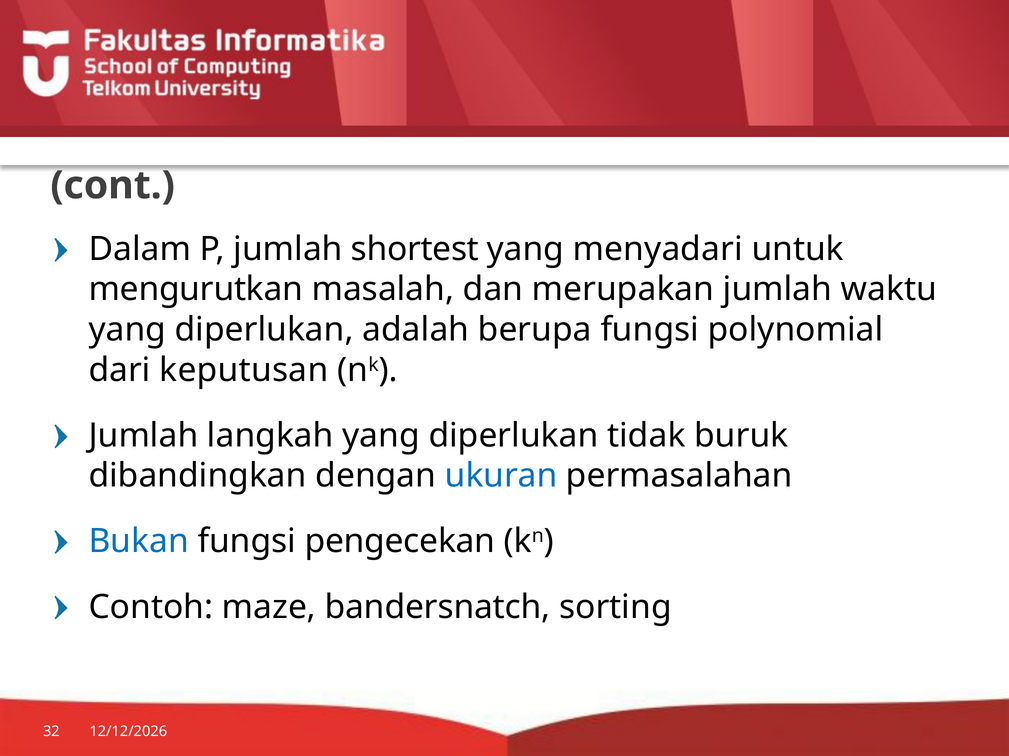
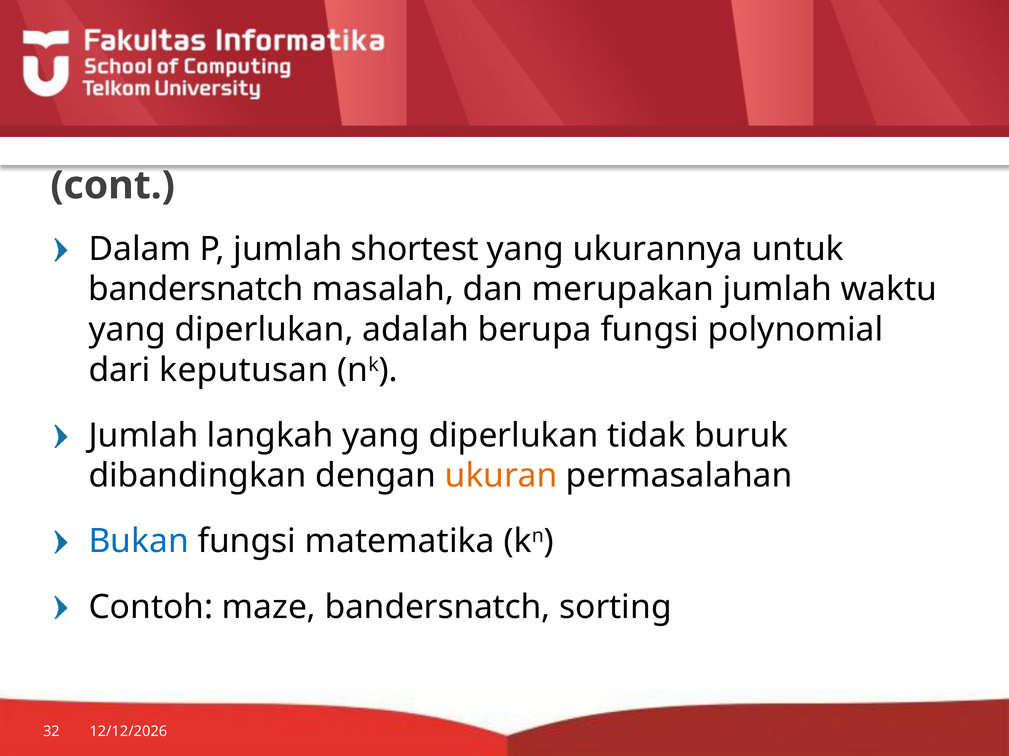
menyadari: menyadari -> ukurannya
mengurutkan at (196, 290): mengurutkan -> bandersnatch
ukuran colour: blue -> orange
pengecekan: pengecekan -> matematika
